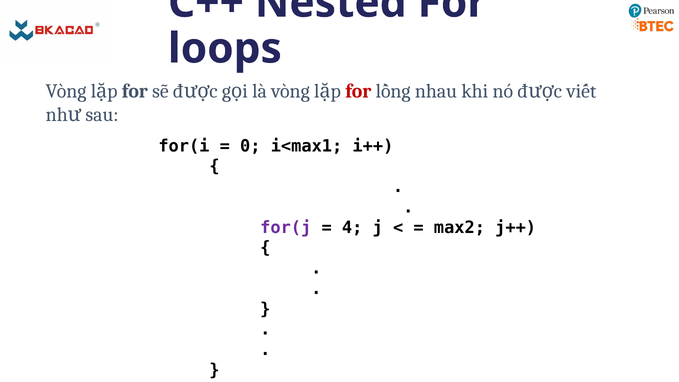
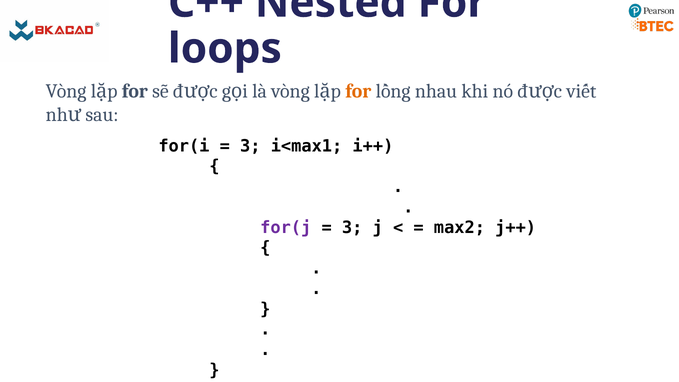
for at (358, 91) colour: red -> orange
0 at (250, 146): 0 -> 3
4 at (352, 227): 4 -> 3
